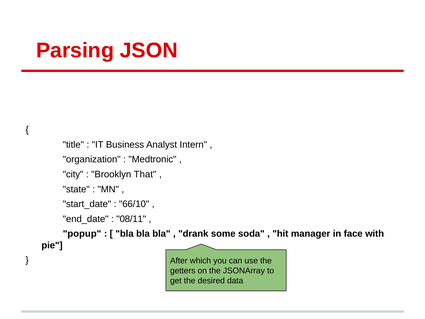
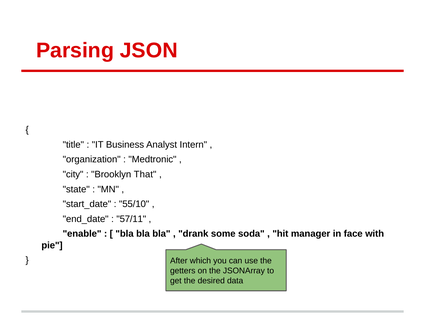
66/10: 66/10 -> 55/10
08/11: 08/11 -> 57/11
popup: popup -> enable
